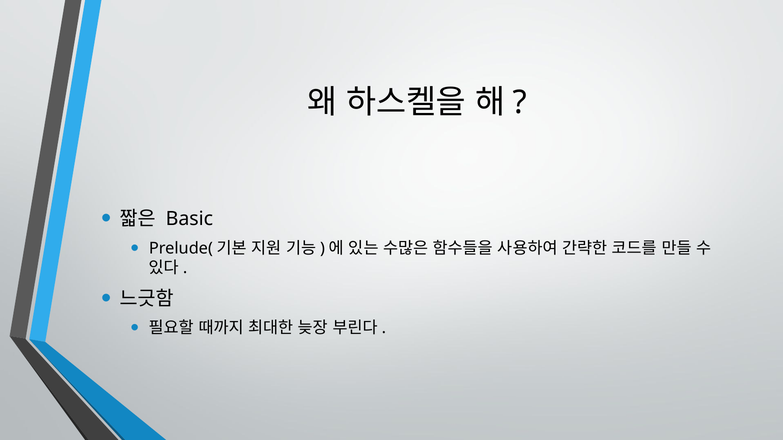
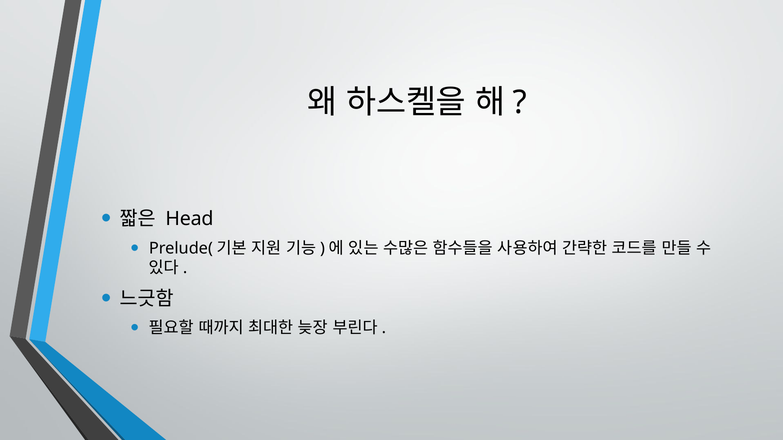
Basic: Basic -> Head
